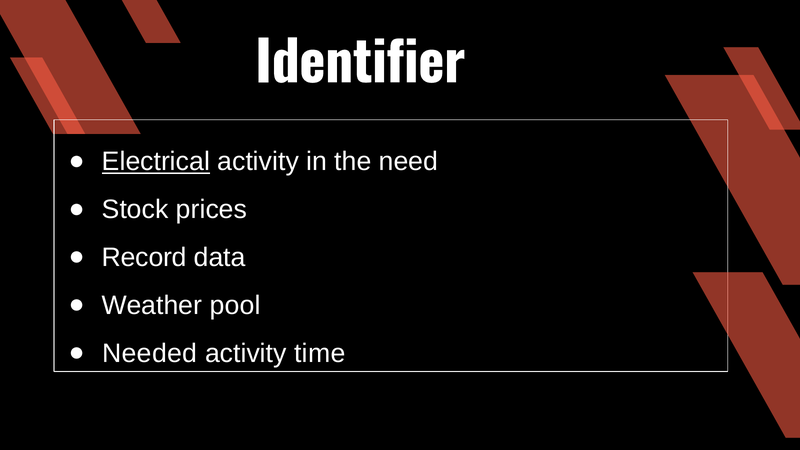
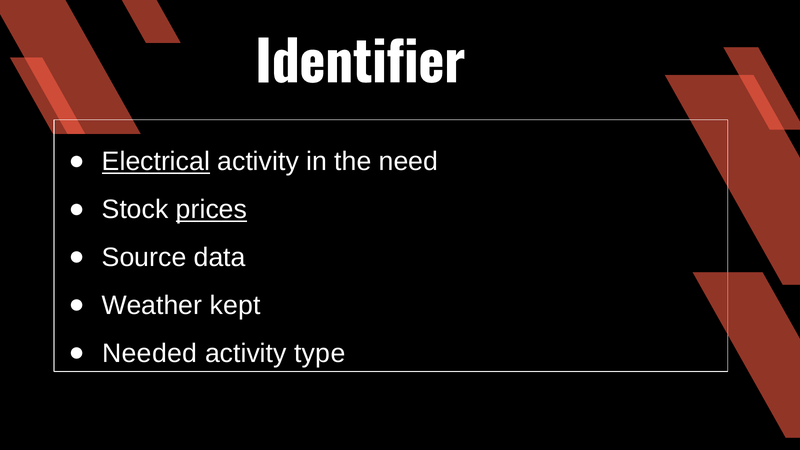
prices underline: none -> present
Record: Record -> Source
pool: pool -> kept
time: time -> type
